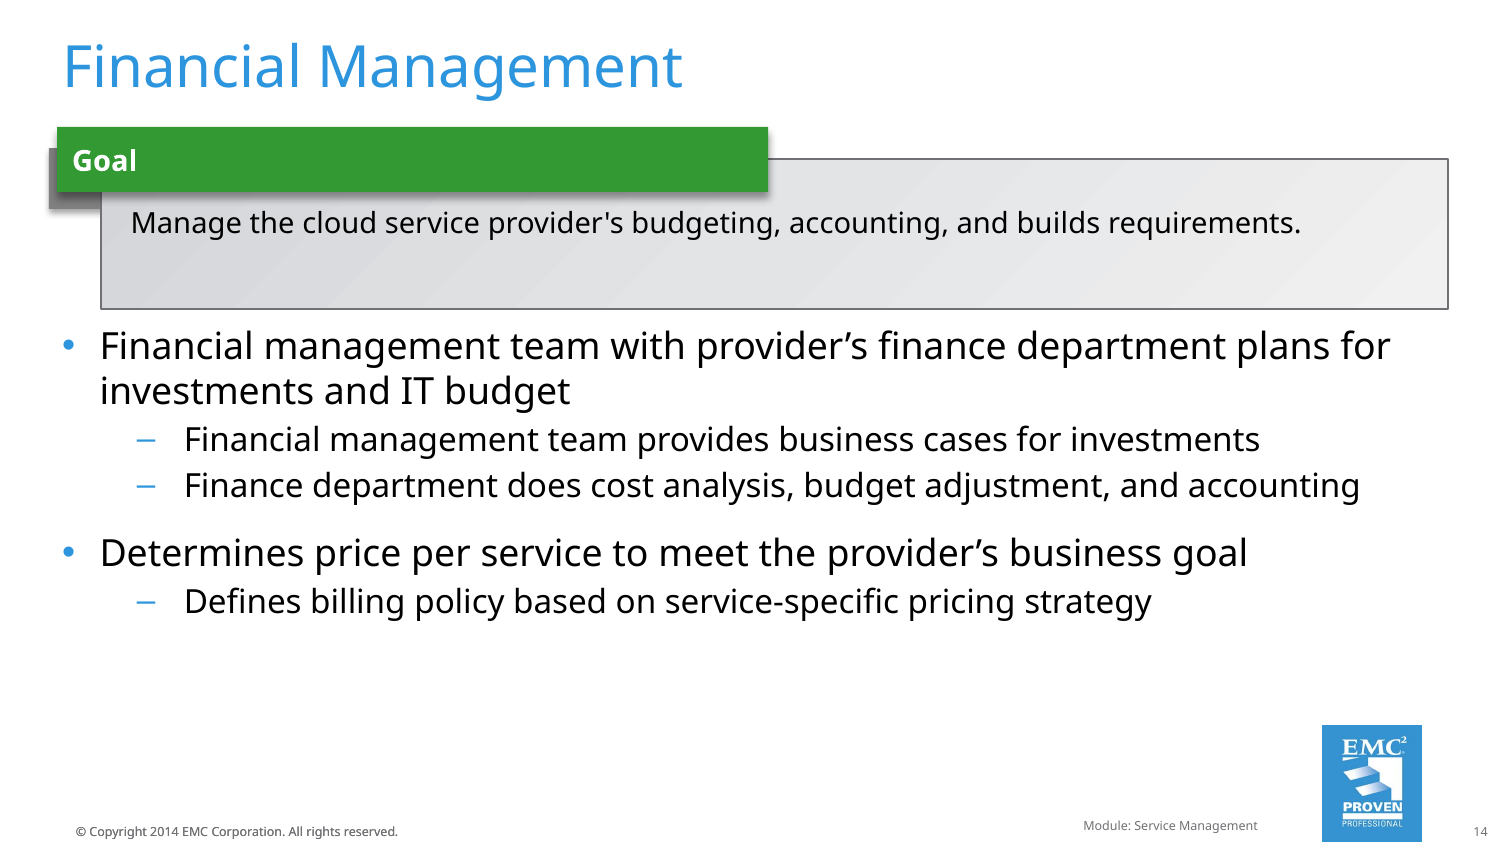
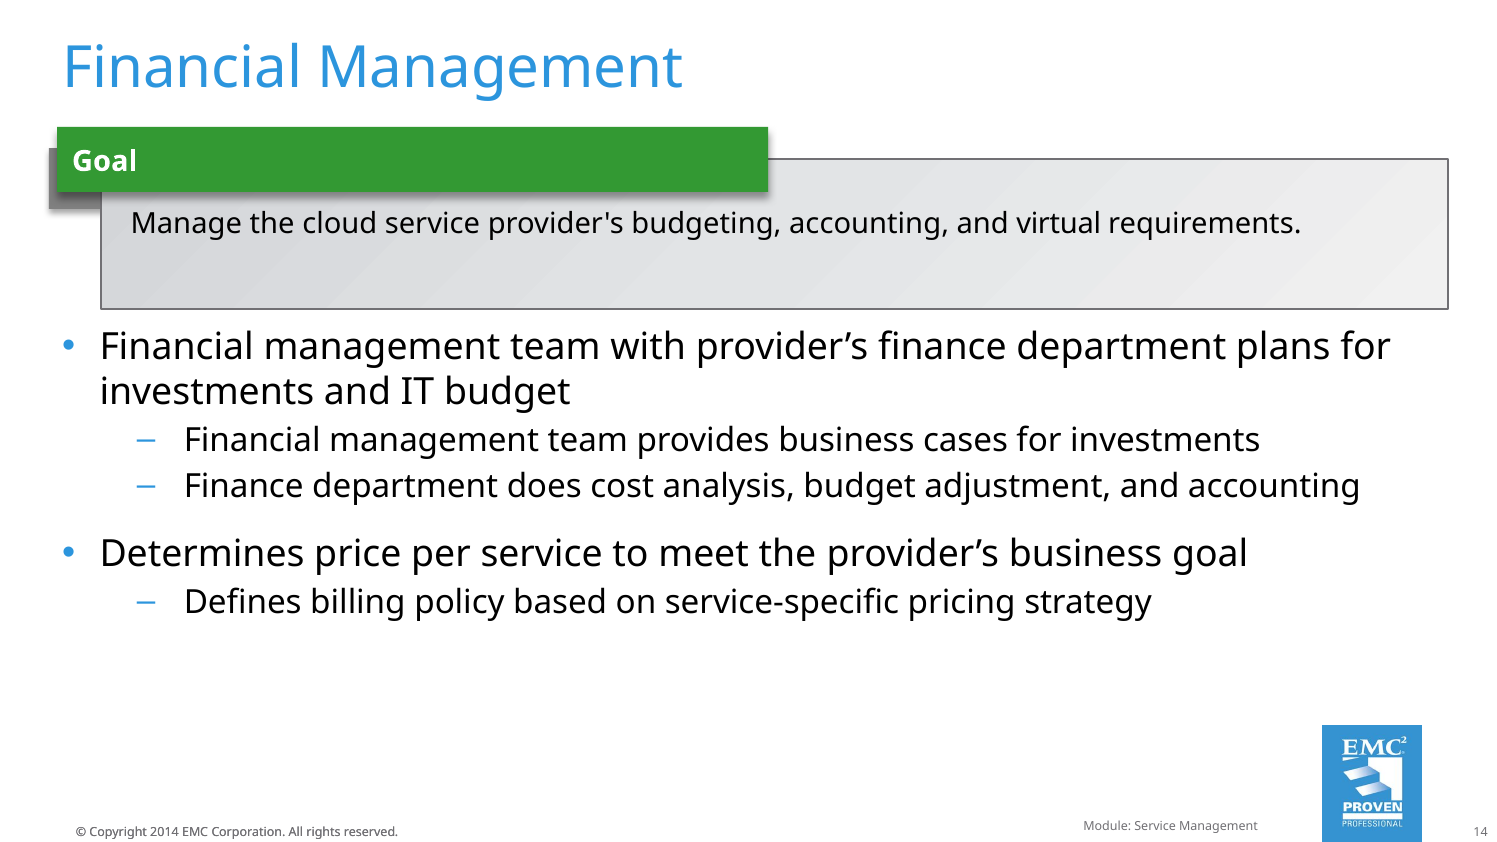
builds: builds -> virtual
